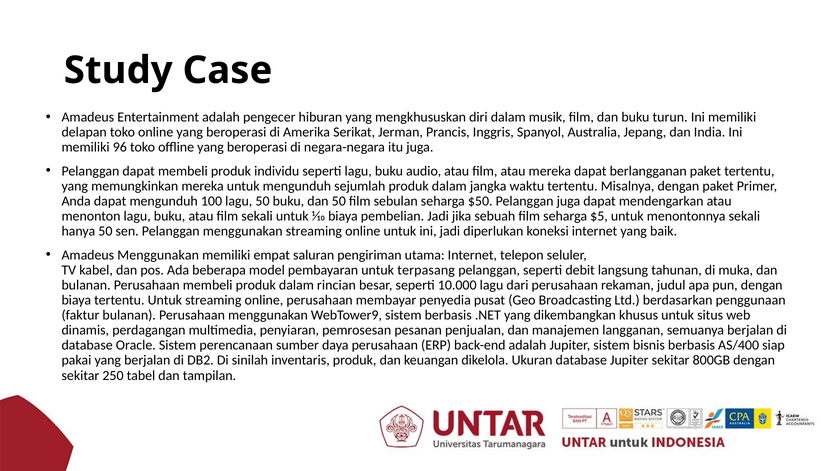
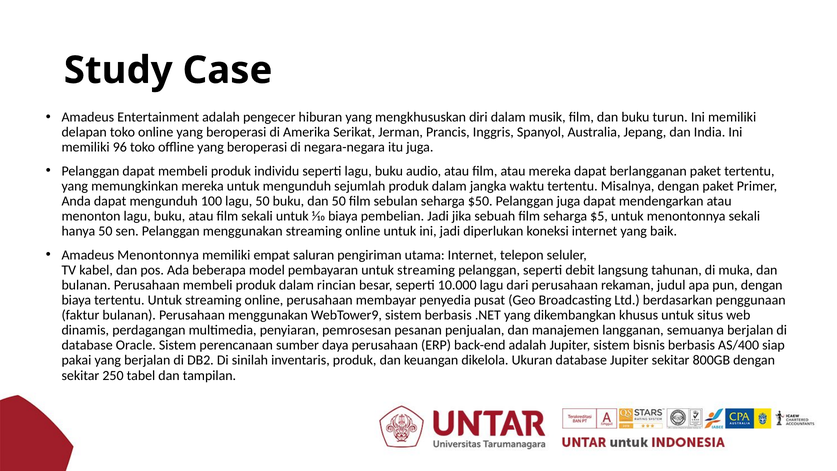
Amadeus Menggunakan: Menggunakan -> Menontonnya
pembayaran untuk terpasang: terpasang -> streaming
